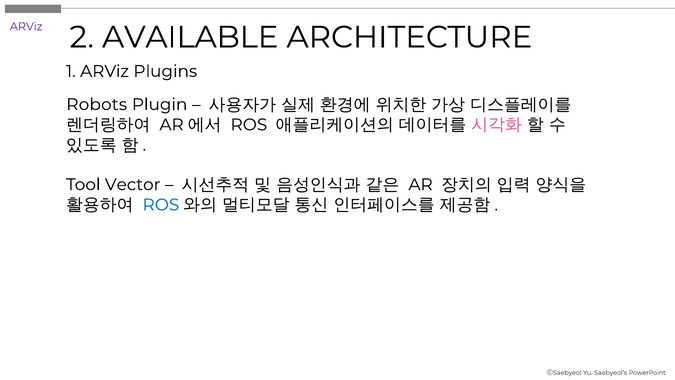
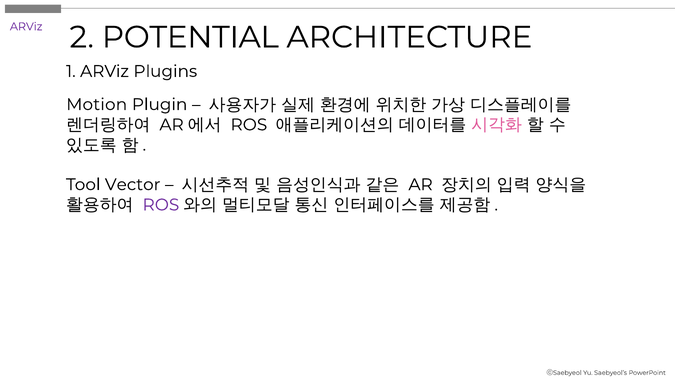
AVAILABLE: AVAILABLE -> POTENTIAL
Robots: Robots -> Motion
ROS at (161, 205) colour: blue -> purple
